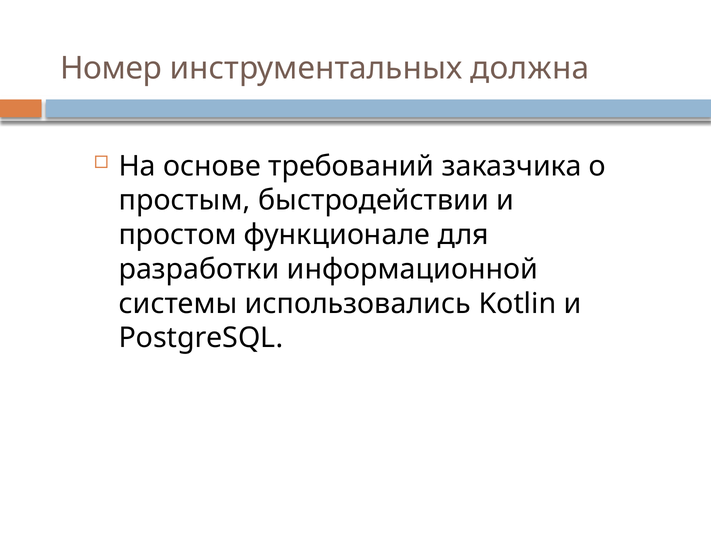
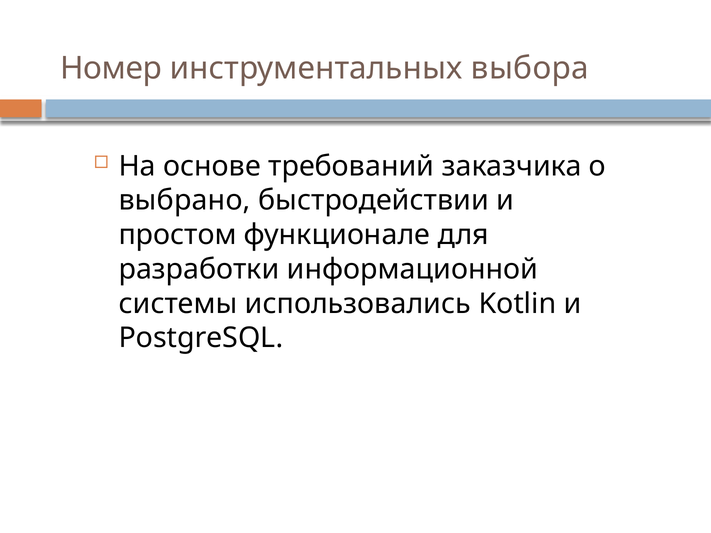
должна: должна -> выбора
простым: простым -> выбрано
